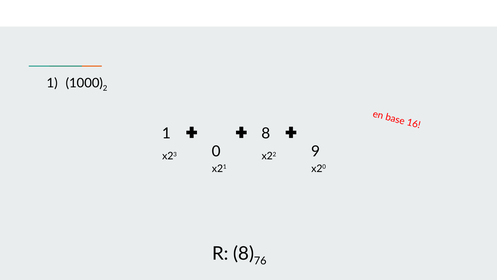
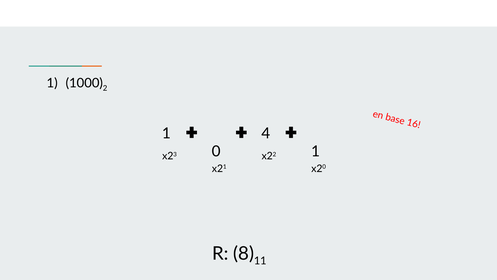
1 8: 8 -> 4
0 9: 9 -> 1
76: 76 -> 11
